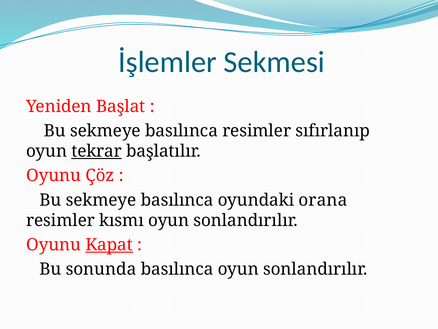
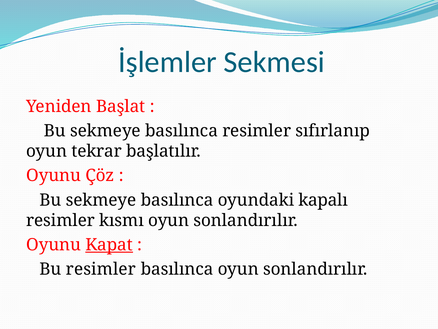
tekrar underline: present -> none
orana: orana -> kapalı
Bu sonunda: sonunda -> resimler
